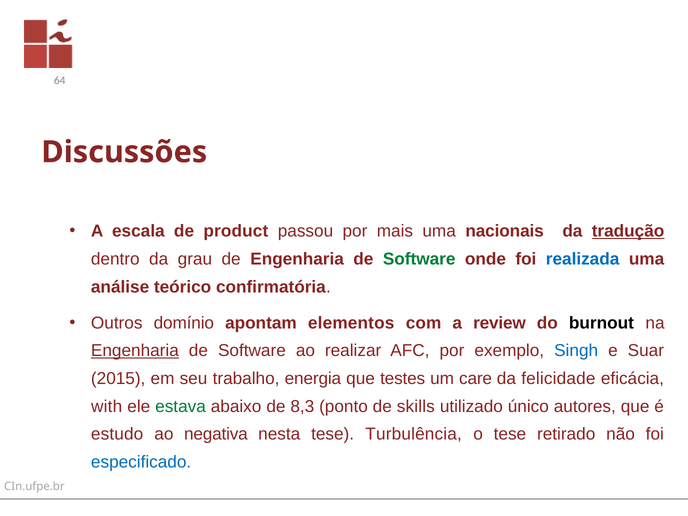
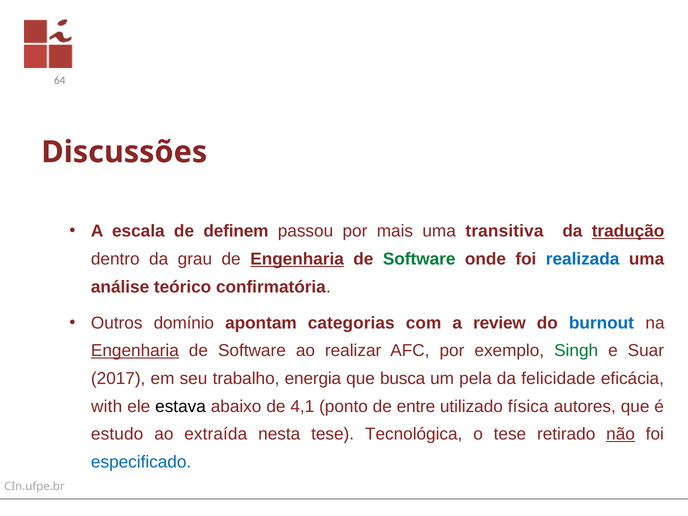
product: product -> definem
nacionais: nacionais -> transitiva
Engenharia at (297, 259) underline: none -> present
elementos: elementos -> categorias
burnout colour: black -> blue
Singh colour: blue -> green
2015: 2015 -> 2017
testes: testes -> busca
care: care -> pela
estava colour: green -> black
8,3: 8,3 -> 4,1
skills: skills -> entre
único: único -> física
negativa: negativa -> extraída
Turbulência: Turbulência -> Tecnológica
não underline: none -> present
